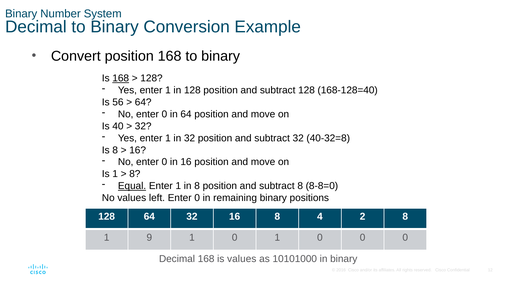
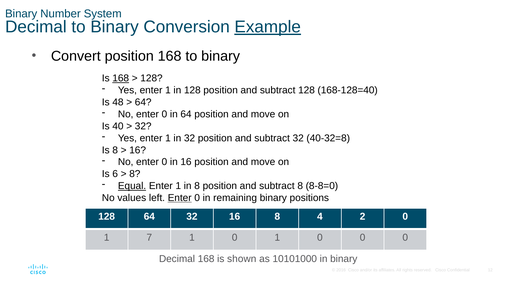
Example underline: none -> present
56: 56 -> 48
Is 1: 1 -> 6
Enter at (180, 198) underline: none -> present
2 8: 8 -> 0
9: 9 -> 7
is values: values -> shown
